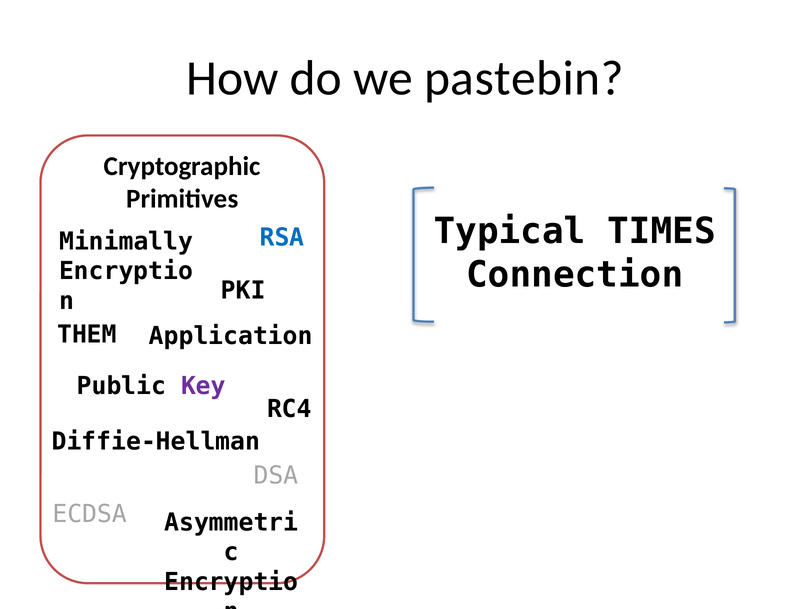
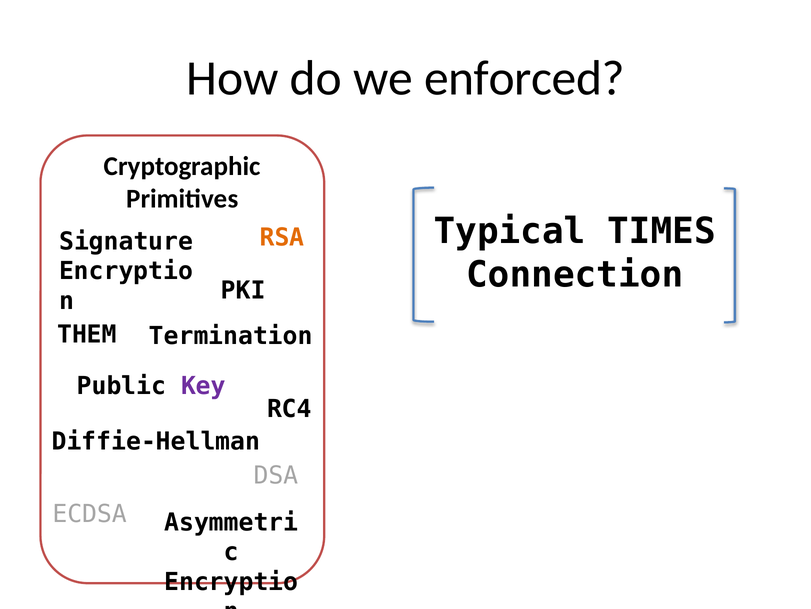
pastebin: pastebin -> enforced
RSA colour: blue -> orange
Minimally: Minimally -> Signature
Application: Application -> Termination
